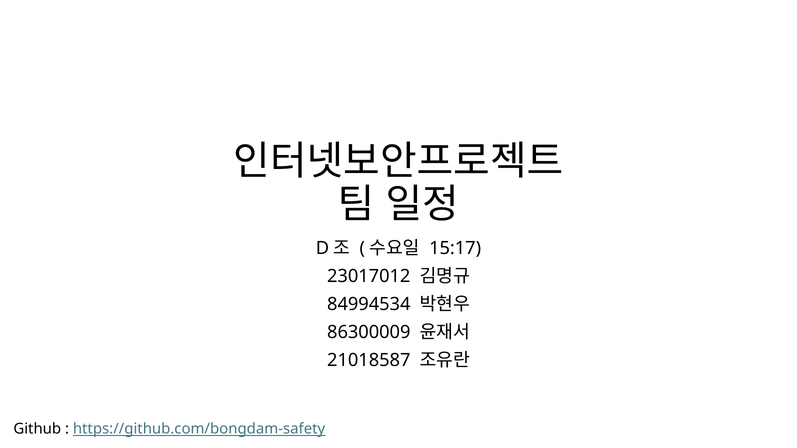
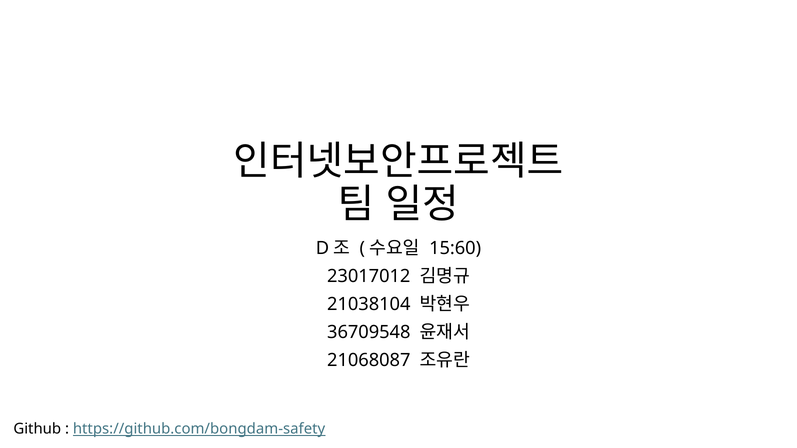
15:17: 15:17 -> 15:60
84994534: 84994534 -> 21038104
86300009: 86300009 -> 36709548
21018587: 21018587 -> 21068087
